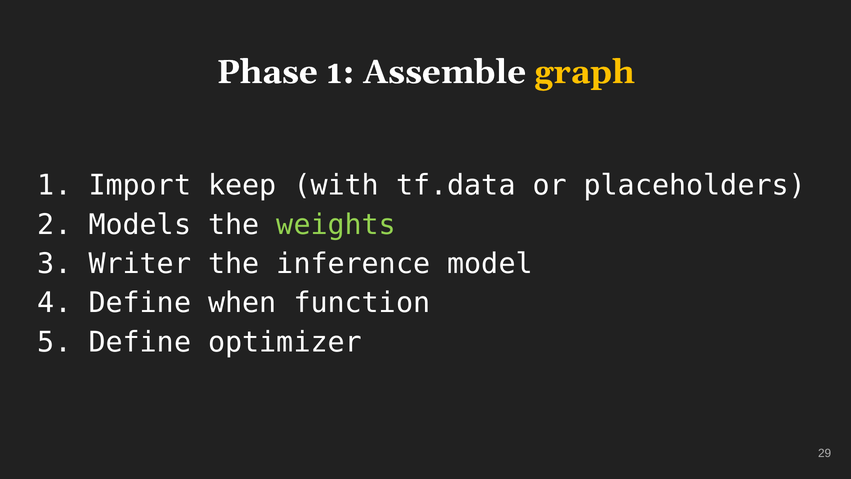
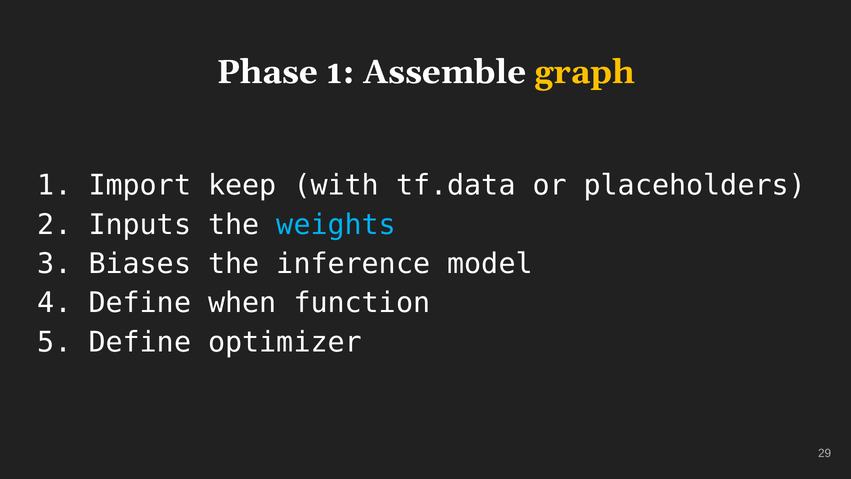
Models: Models -> Inputs
weights colour: light green -> light blue
Writer: Writer -> Biases
